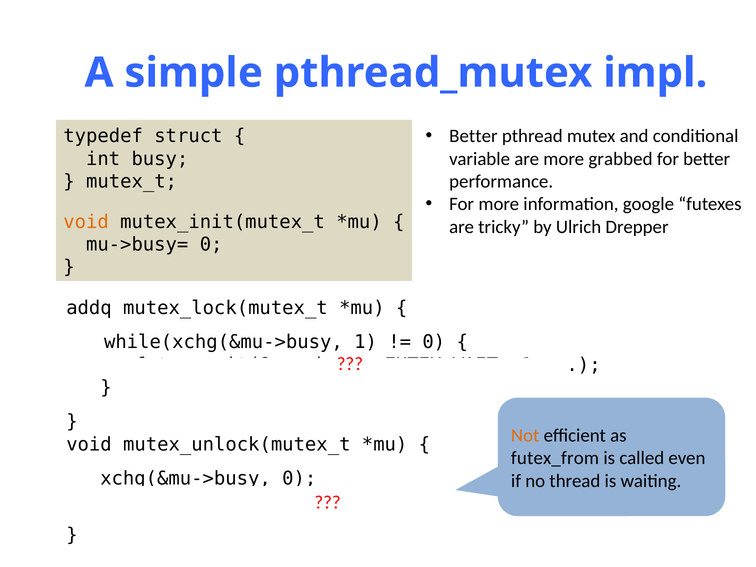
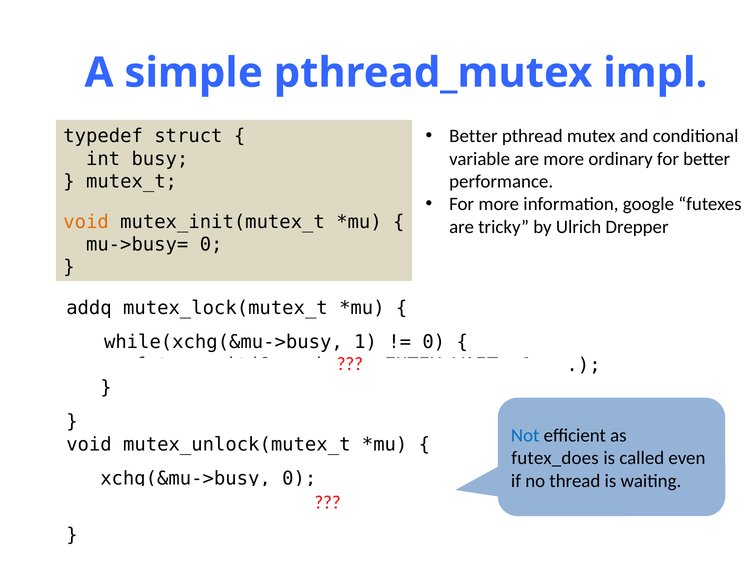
grabbed: grabbed -> ordinary
Not colour: orange -> blue
futex_from: futex_from -> futex_does
